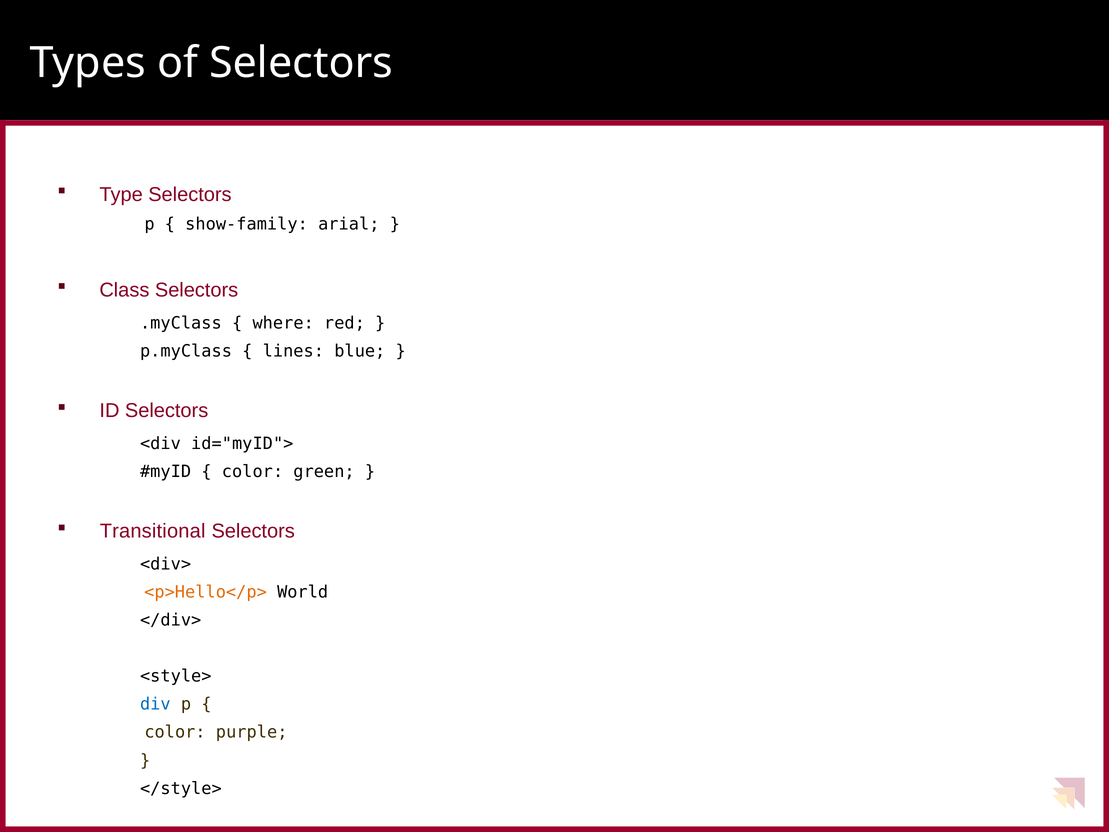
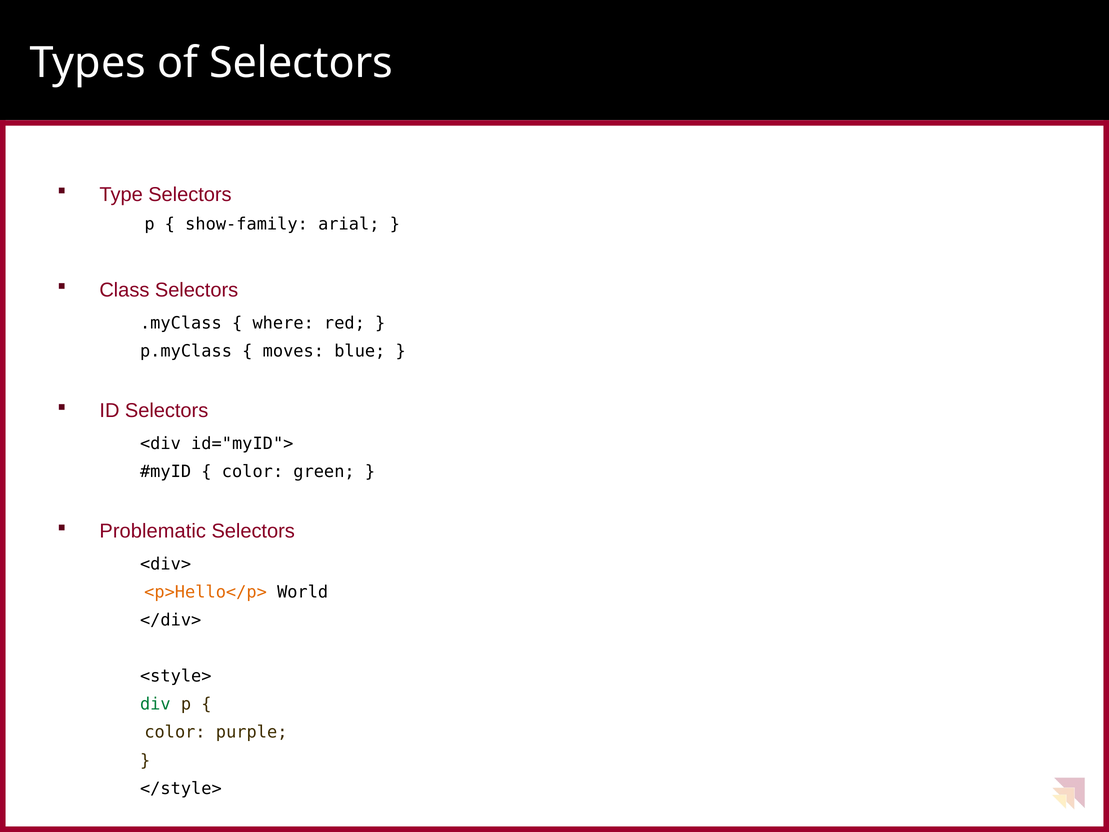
lines: lines -> moves
Transitional: Transitional -> Problematic
div colour: blue -> green
